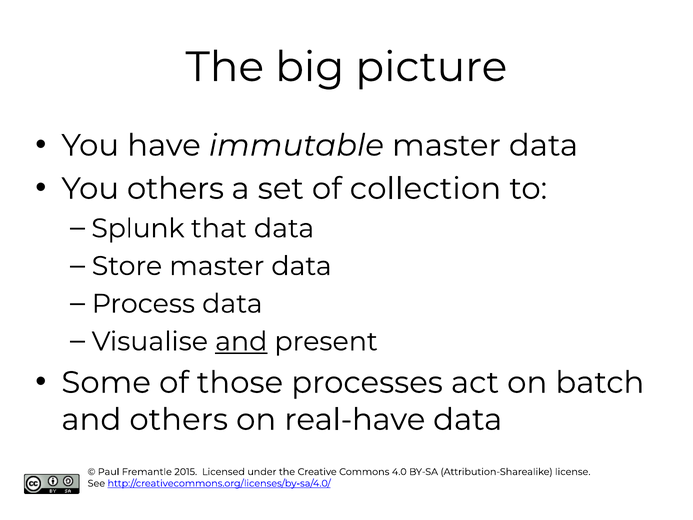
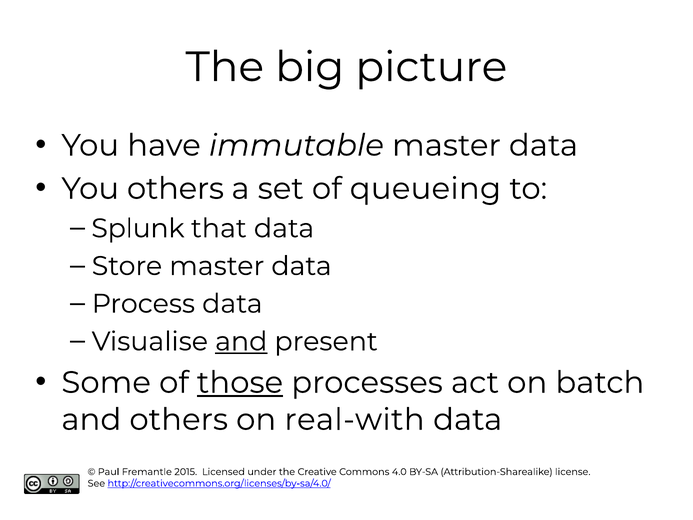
collection: collection -> queueing
those underline: none -> present
real-have: real-have -> real-with
